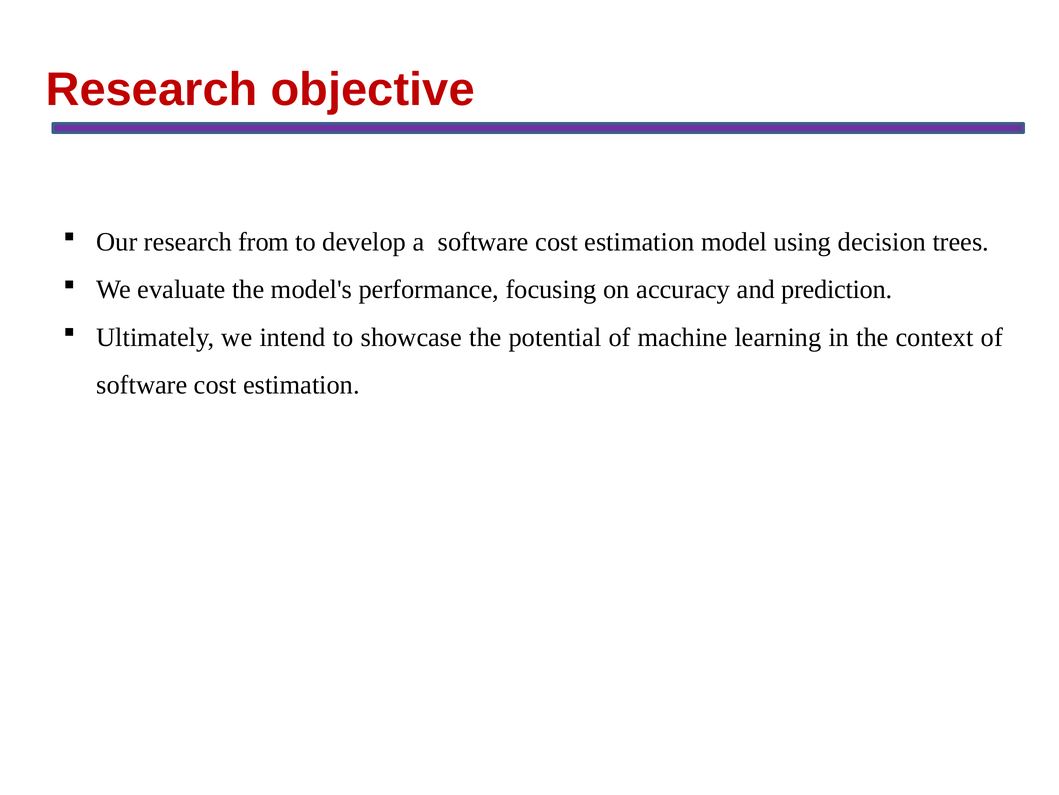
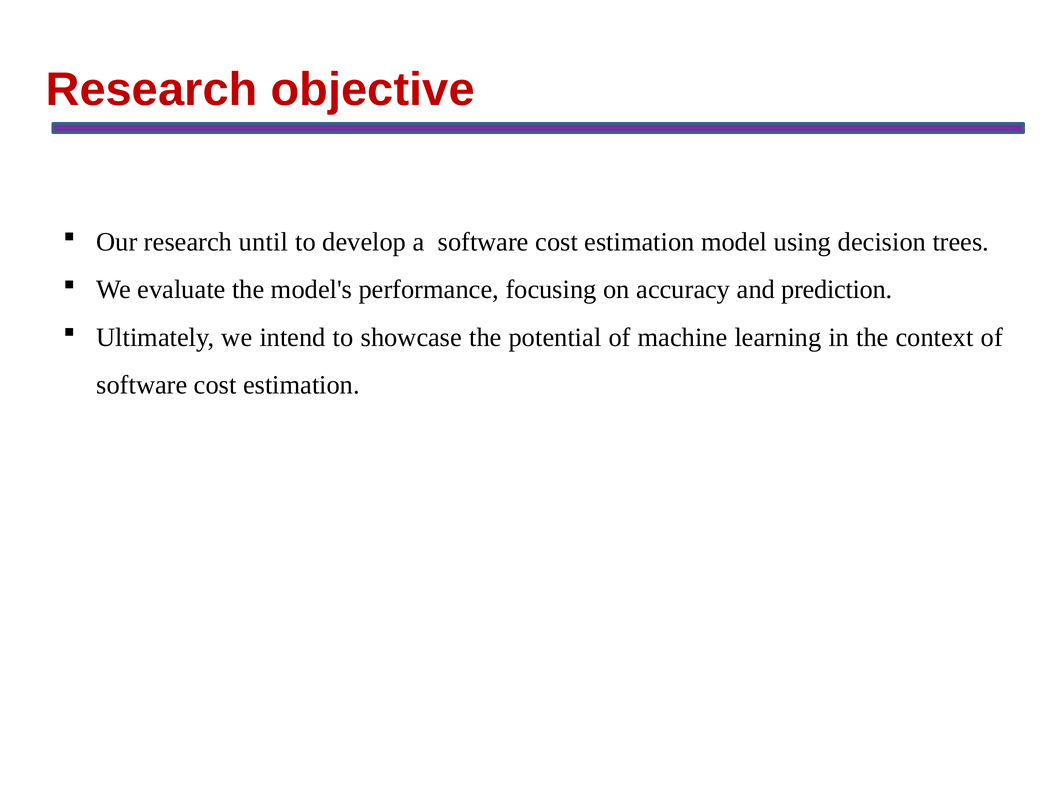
from: from -> until
